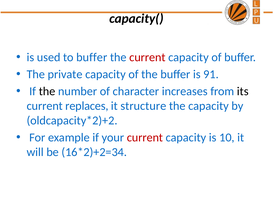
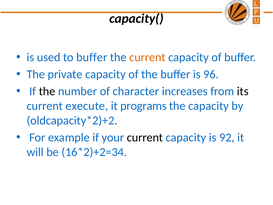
current at (147, 57) colour: red -> orange
91: 91 -> 96
replaces: replaces -> execute
structure: structure -> programs
current at (145, 137) colour: red -> black
10: 10 -> 92
